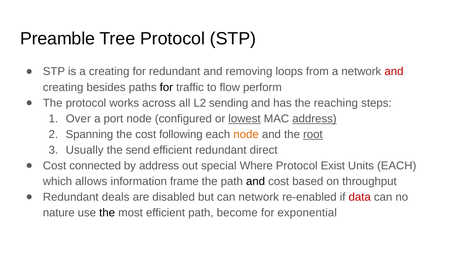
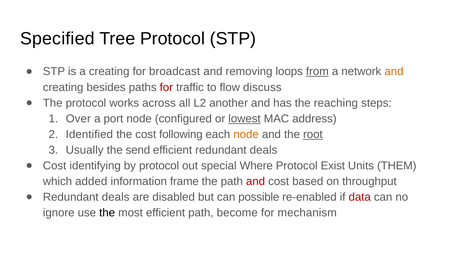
Preamble: Preamble -> Specified
for redundant: redundant -> broadcast
from underline: none -> present
and at (394, 72) colour: red -> orange
for at (166, 87) colour: black -> red
perform: perform -> discuss
sending: sending -> another
address at (314, 119) underline: present -> none
Spanning: Spanning -> Identified
efficient redundant direct: direct -> deals
connected: connected -> identifying
by address: address -> protocol
Units EACH: EACH -> THEM
allows: allows -> added
and at (256, 182) colour: black -> red
can network: network -> possible
nature: nature -> ignore
exponential: exponential -> mechanism
